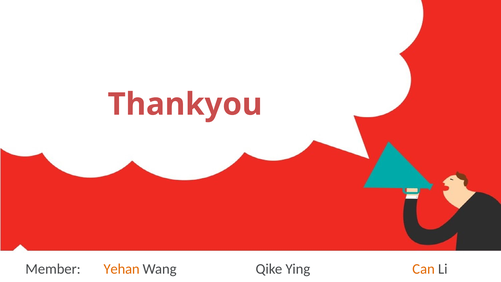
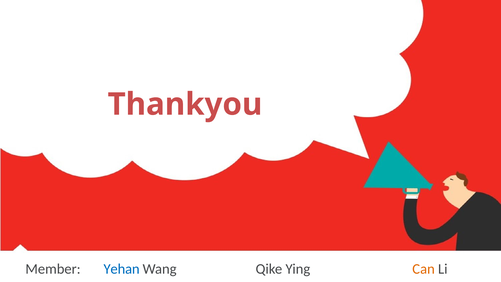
Yehan colour: orange -> blue
